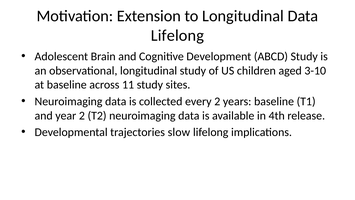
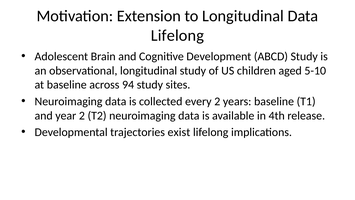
3-10: 3-10 -> 5-10
11: 11 -> 94
slow: slow -> exist
